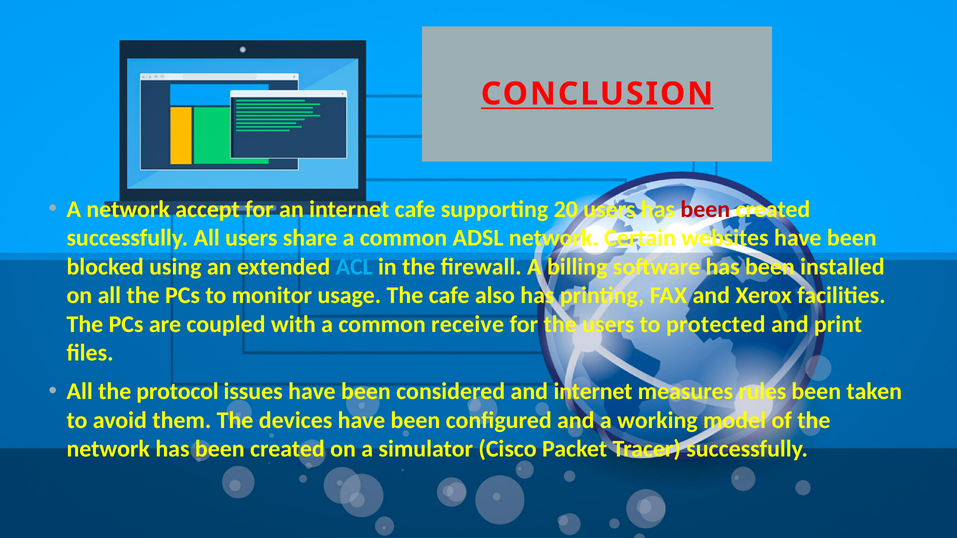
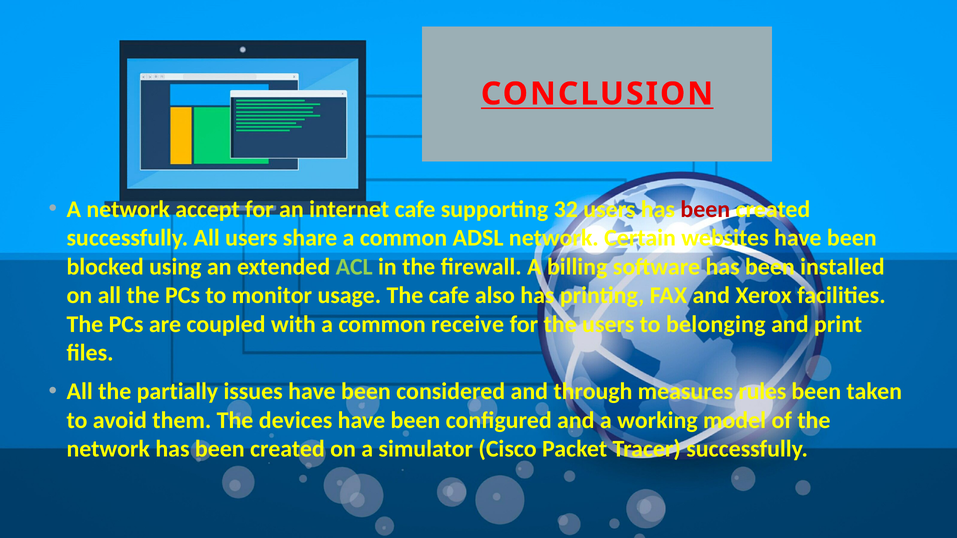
20: 20 -> 32
ACL colour: light blue -> light green
protected: protected -> belonging
protocol: protocol -> partially
and internet: internet -> through
